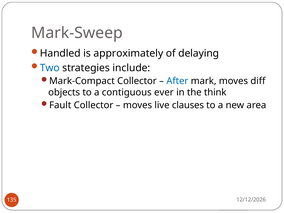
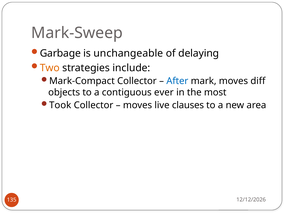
Handled: Handled -> Garbage
approximately: approximately -> unchangeable
Two colour: blue -> orange
think: think -> most
Fault: Fault -> Took
